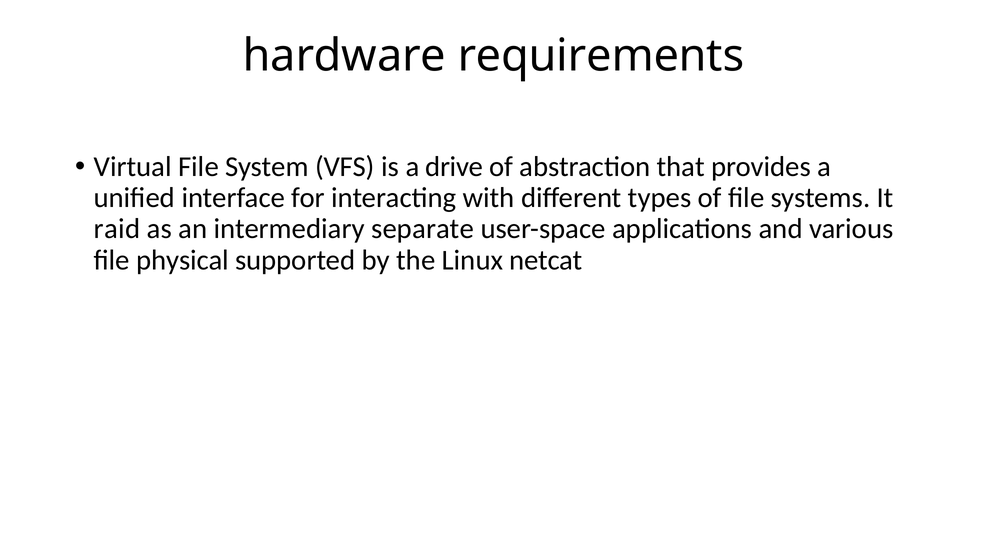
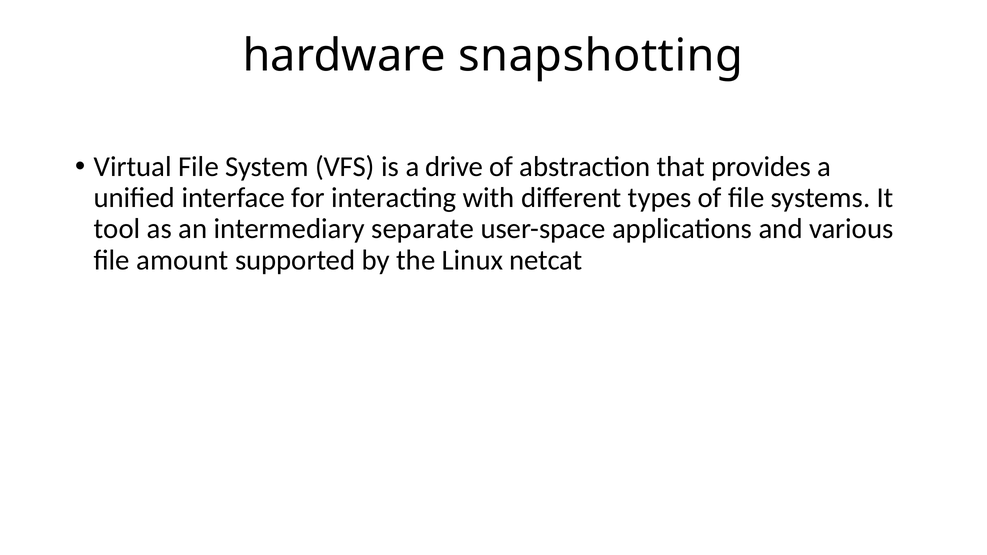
requirements: requirements -> snapshotting
raid: raid -> tool
physical: physical -> amount
